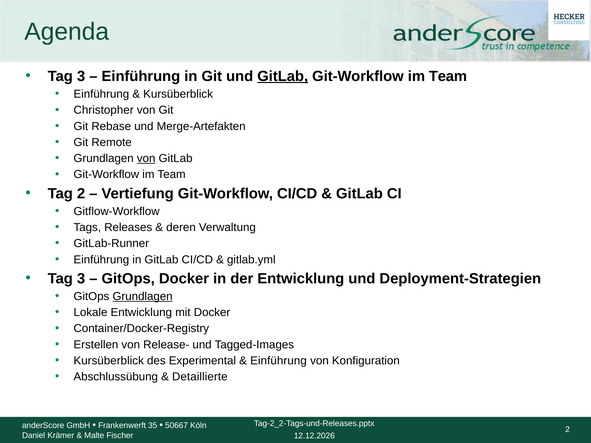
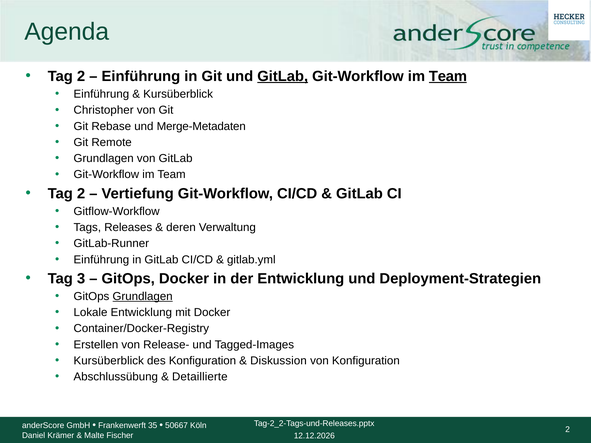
3 at (81, 76): 3 -> 2
Team at (448, 76) underline: none -> present
Merge-Artefakten: Merge-Artefakten -> Merge-Metadaten
von at (146, 159) underline: present -> none
des Experimental: Experimental -> Konfiguration
Einführung at (278, 361): Einführung -> Diskussion
